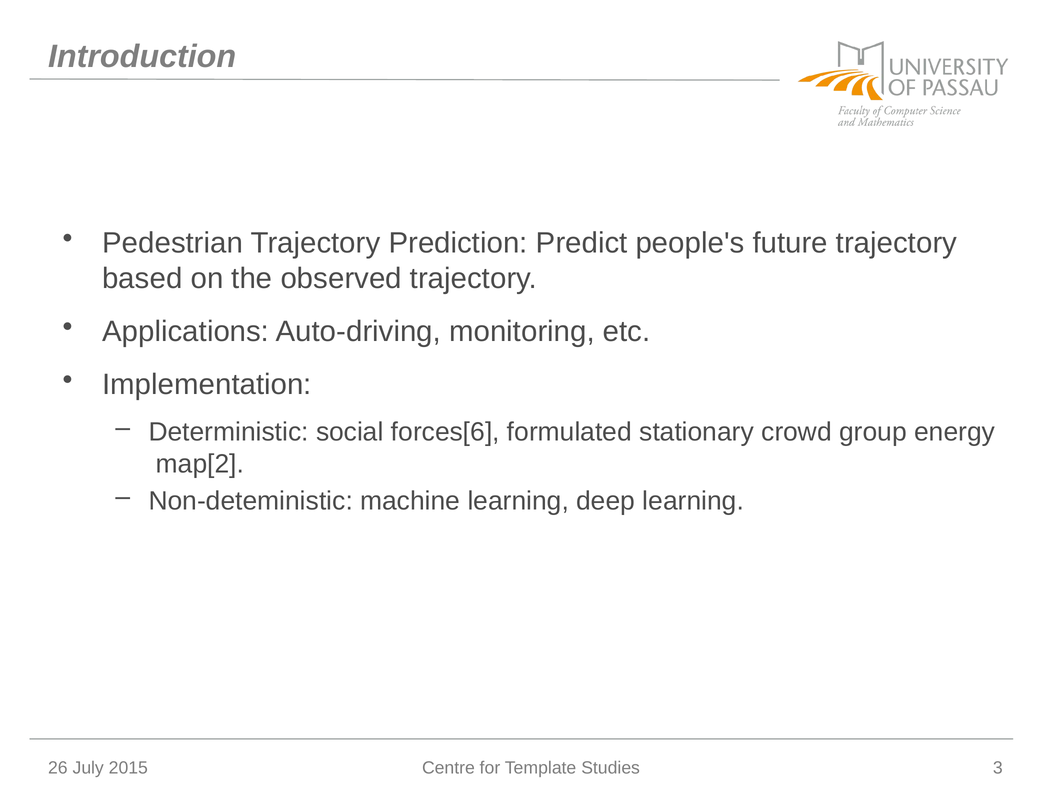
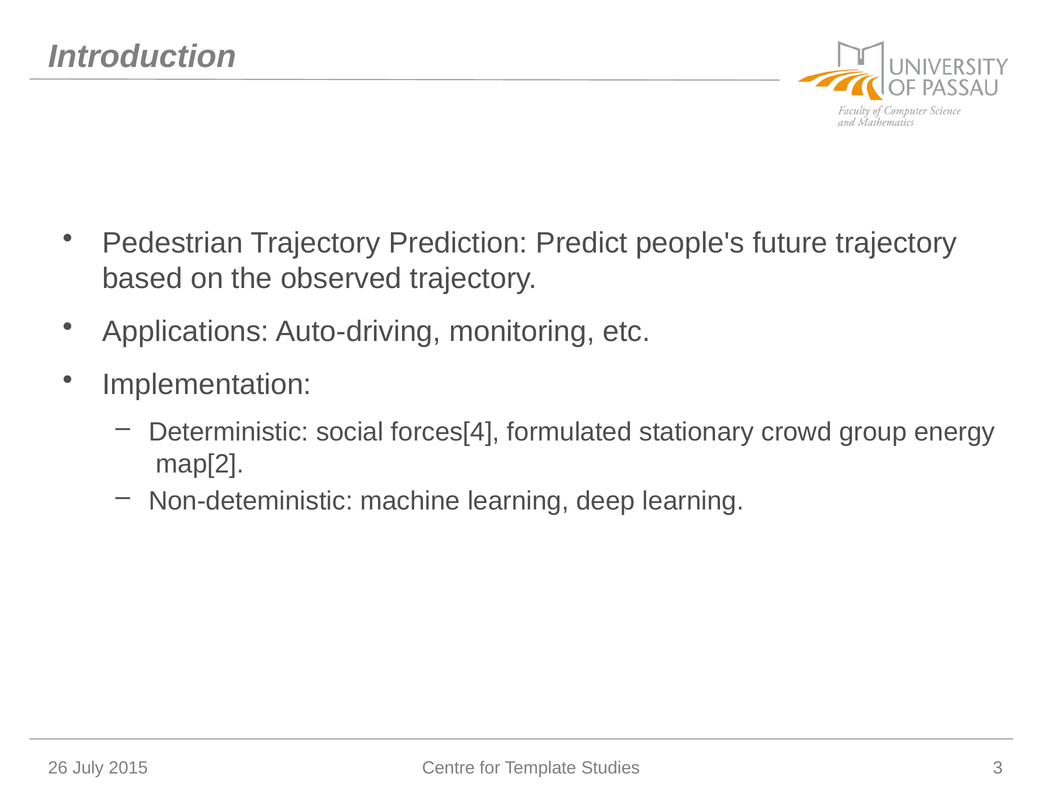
forces[6: forces[6 -> forces[4
